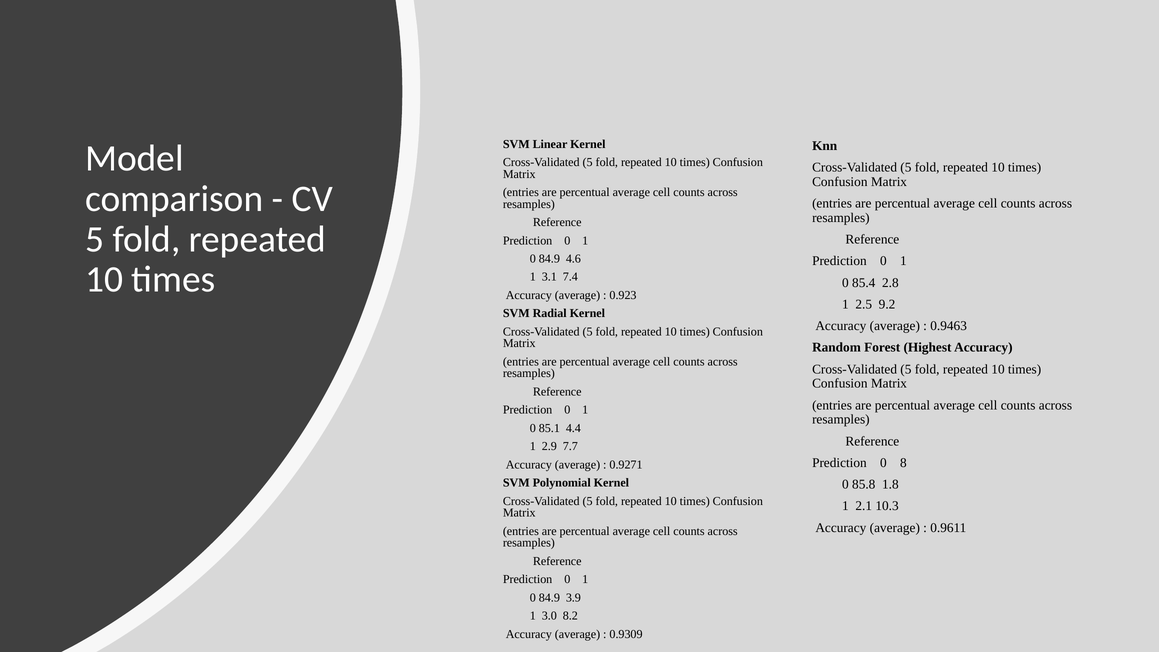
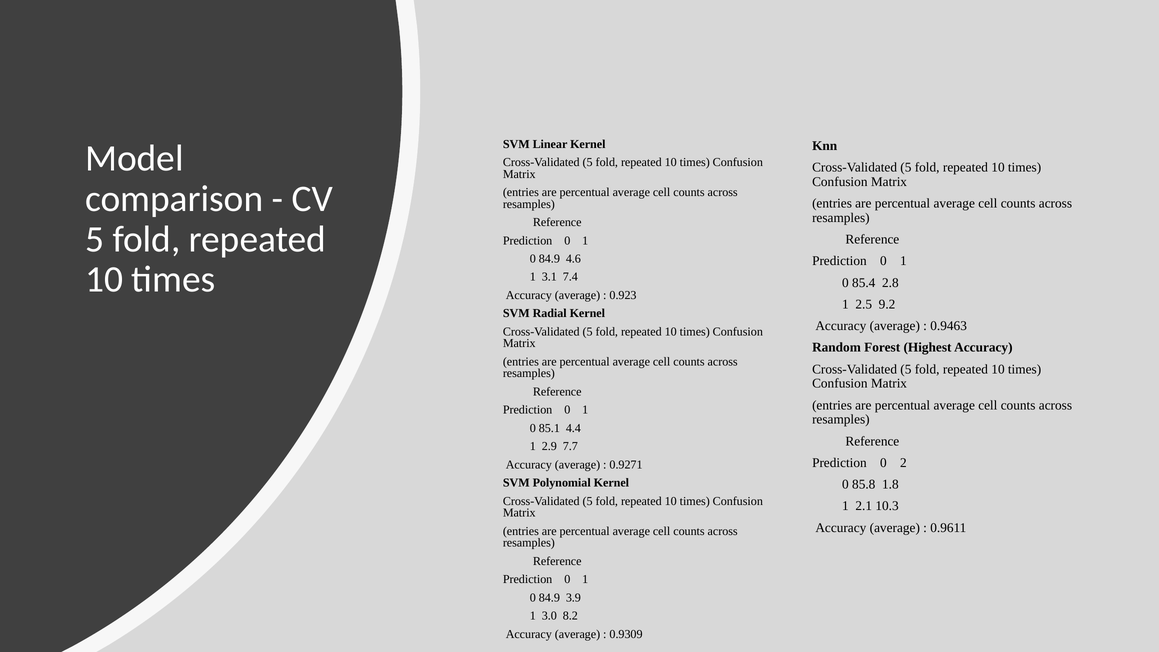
8: 8 -> 2
